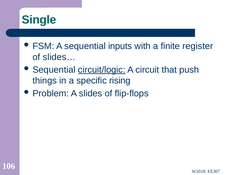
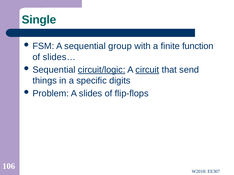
inputs: inputs -> group
register: register -> function
circuit underline: none -> present
push: push -> send
rising: rising -> digits
